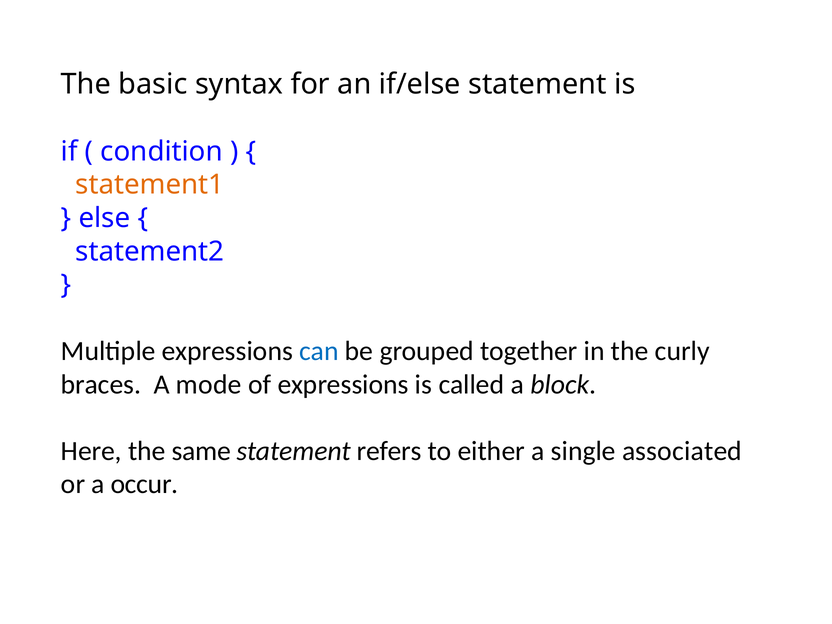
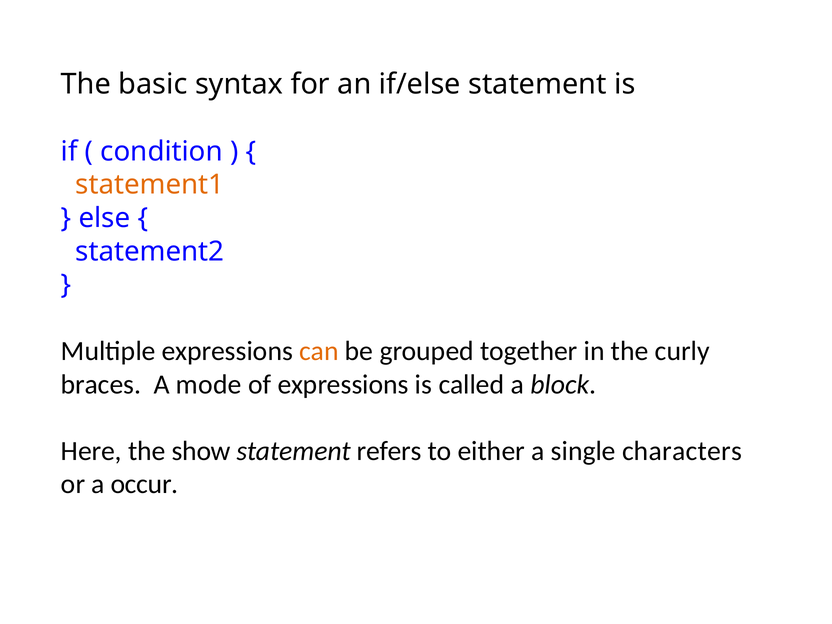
can colour: blue -> orange
same: same -> show
associated: associated -> characters
